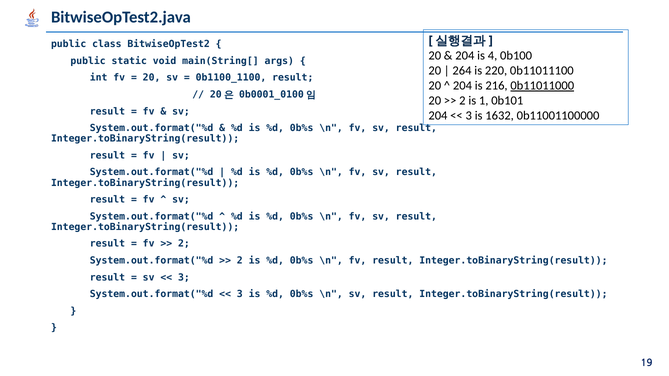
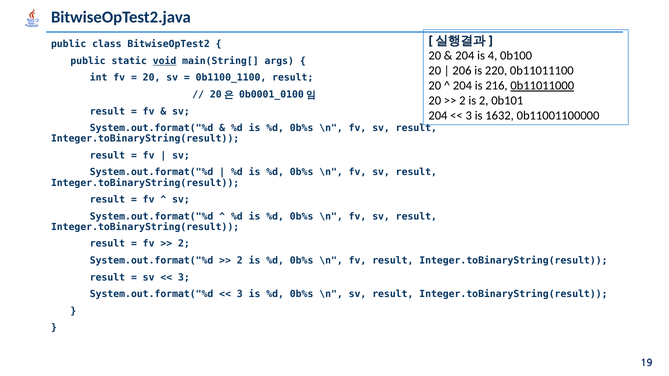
void underline: none -> present
264: 264 -> 206
is 1: 1 -> 2
